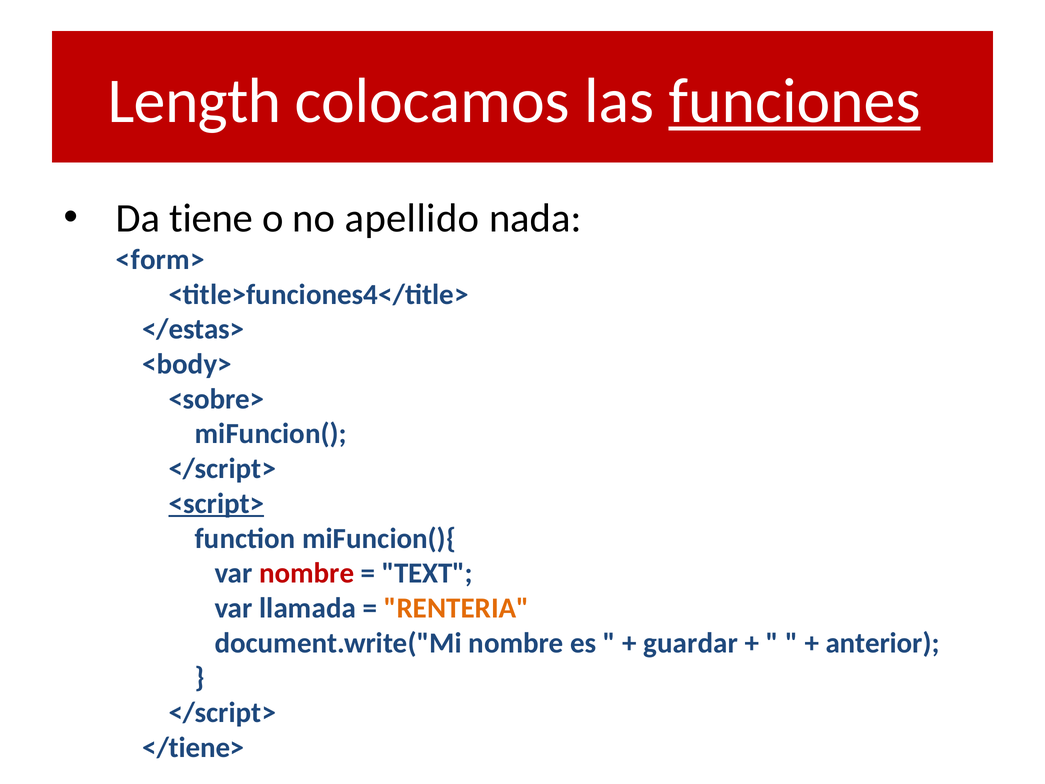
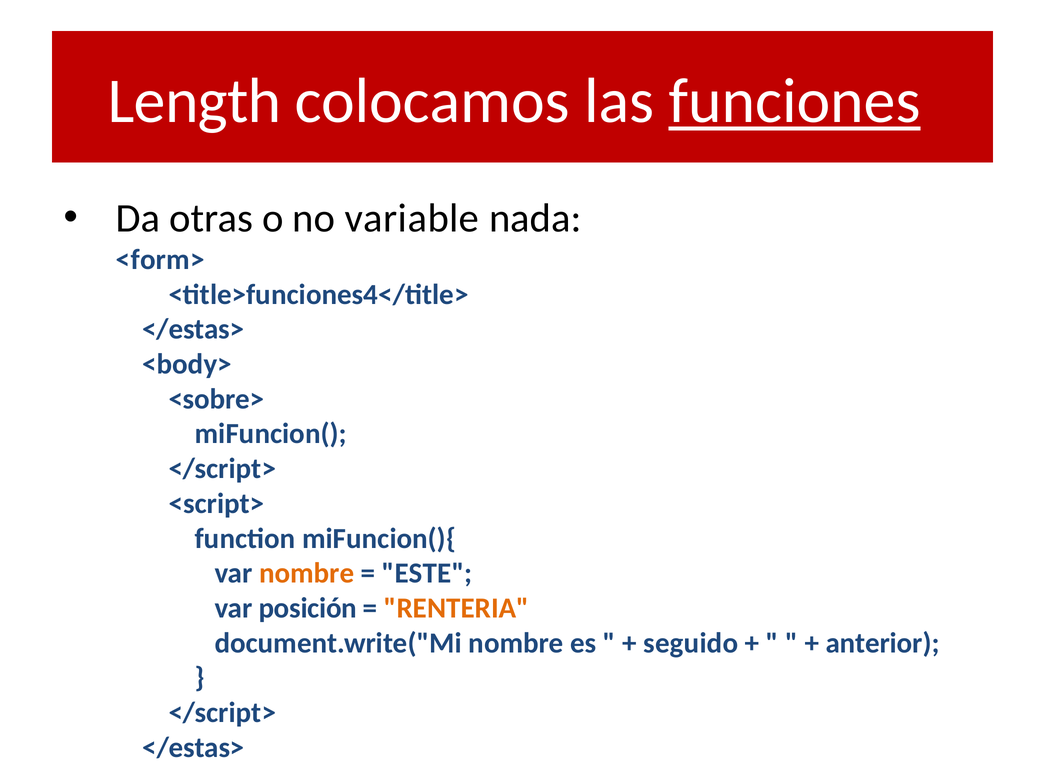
tiene: tiene -> otras
apellido: apellido -> variable
<script> underline: present -> none
nombre at (307, 573) colour: red -> orange
TEXT: TEXT -> ESTE
llamada: llamada -> posición
guardar: guardar -> seguido
</tiene> at (193, 747): </tiene> -> </estas>
